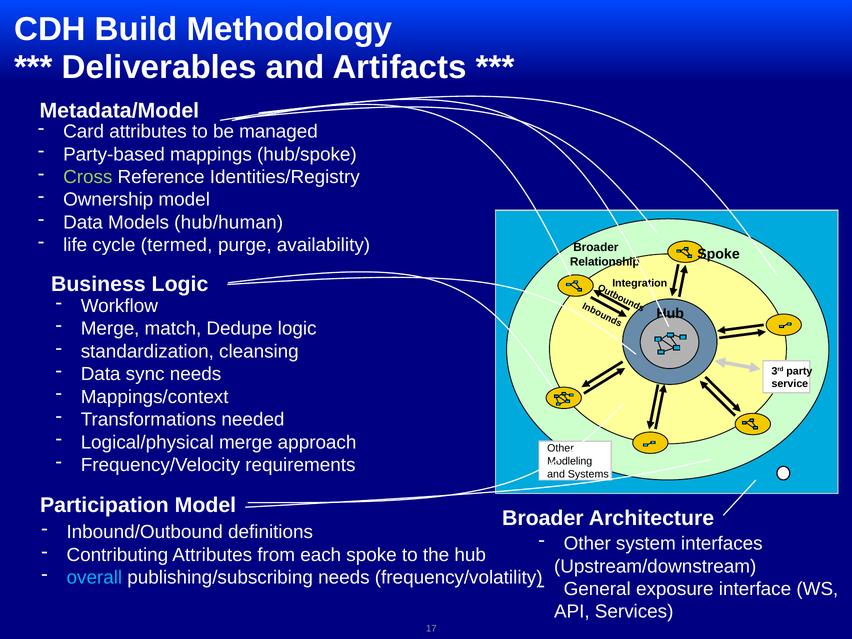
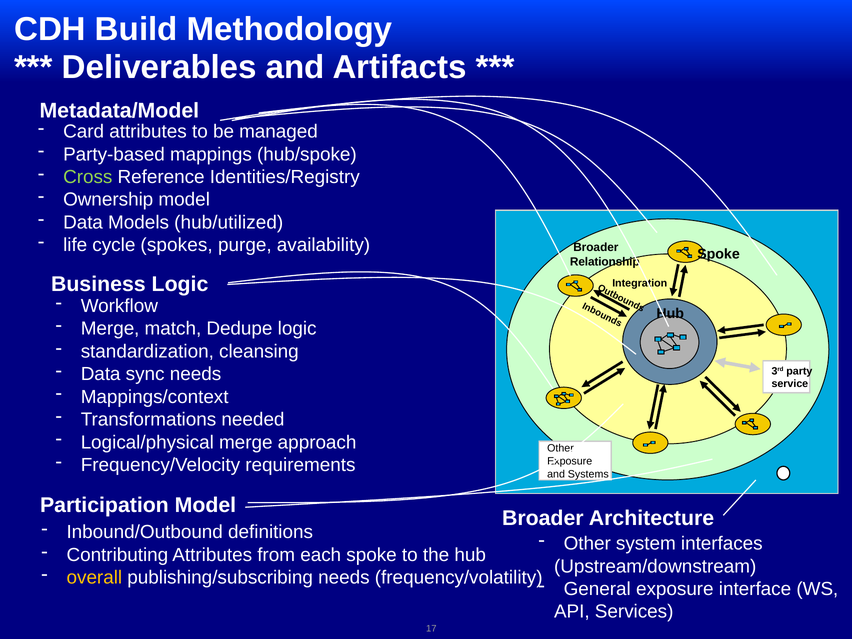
hub/human: hub/human -> hub/utilized
termed: termed -> spokes
Modleling at (570, 461): Modleling -> Exposure
overall colour: light blue -> yellow
